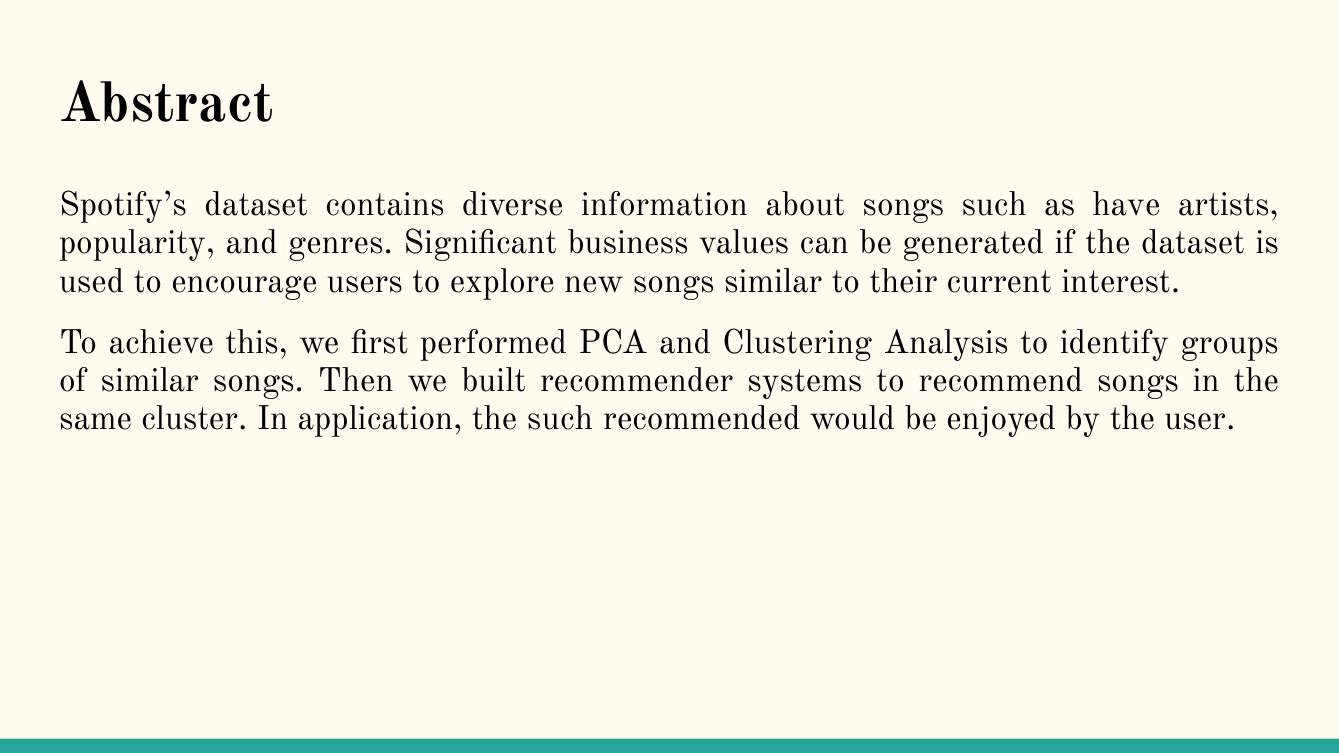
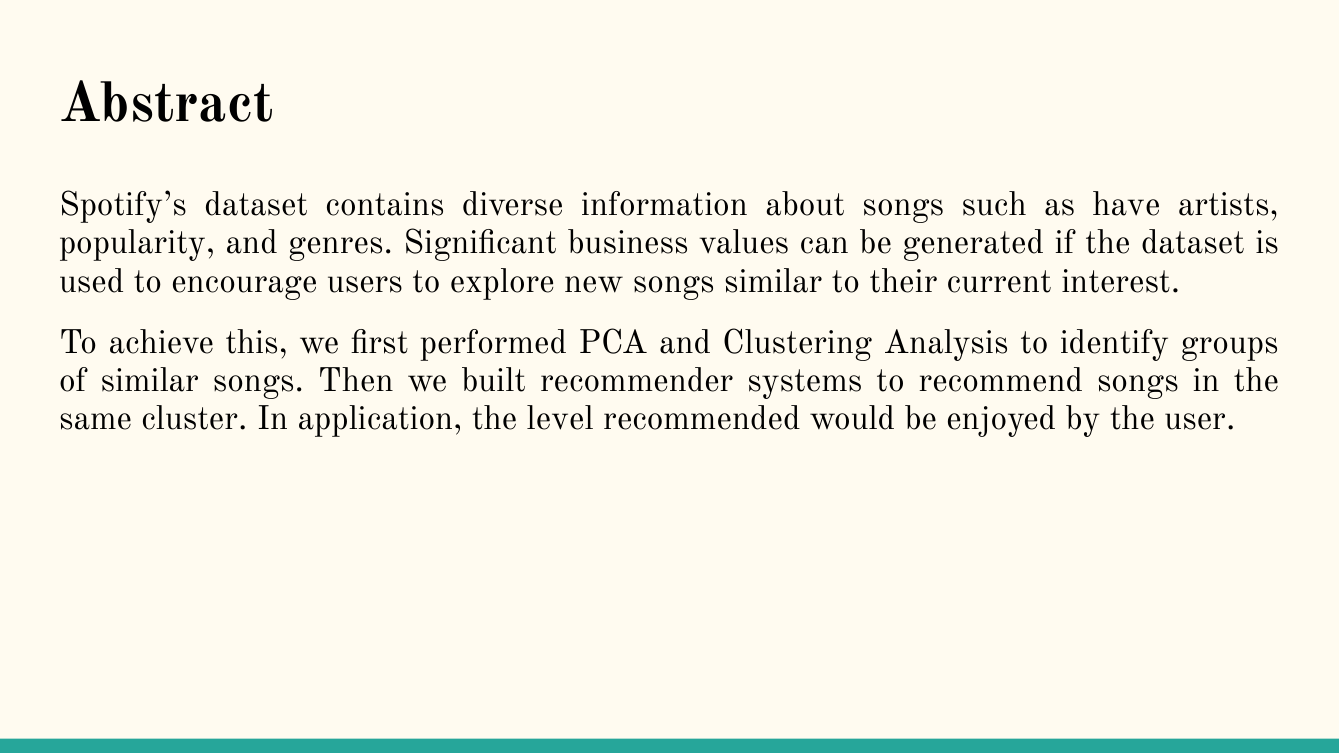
the such: such -> level
